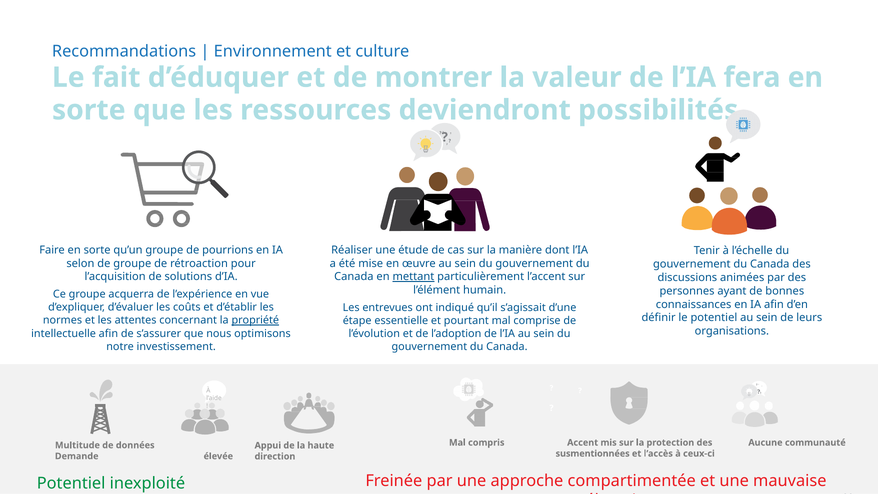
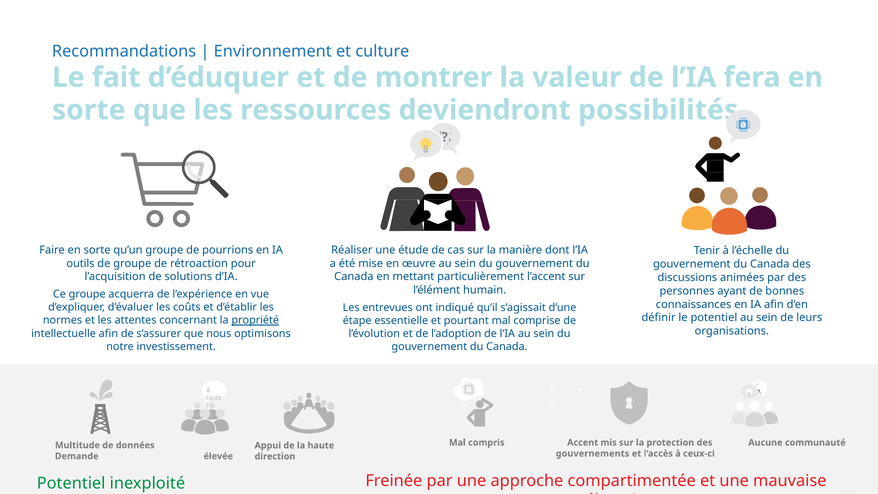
selon: selon -> outils
mettant underline: present -> none
susmentionnées: susmentionnées -> gouvernements
